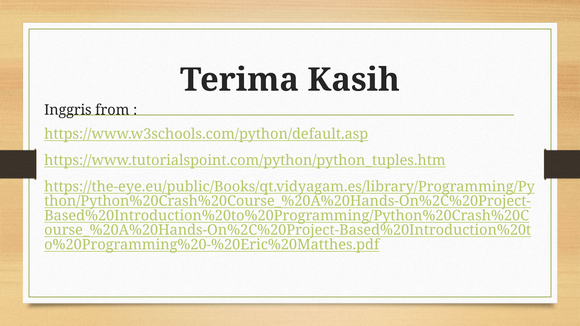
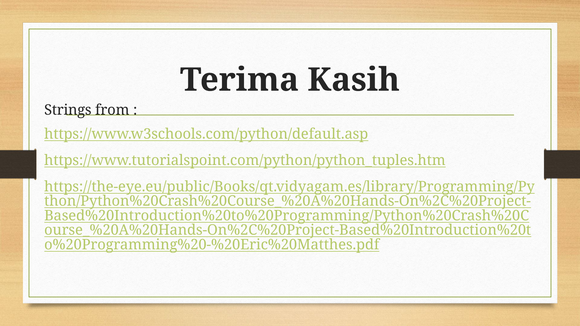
Inggris: Inggris -> Strings
